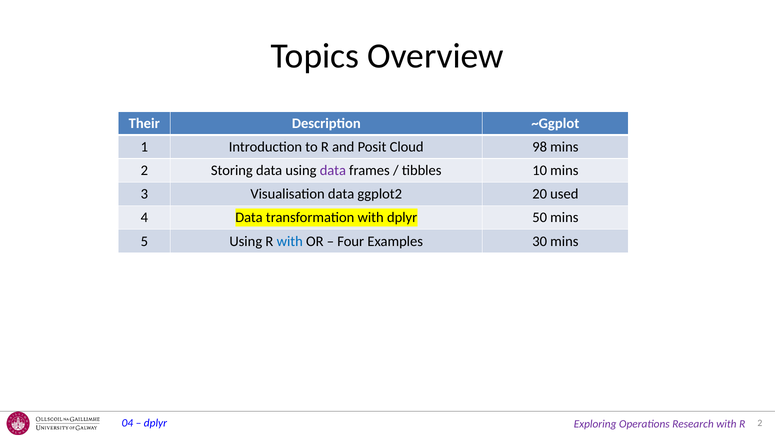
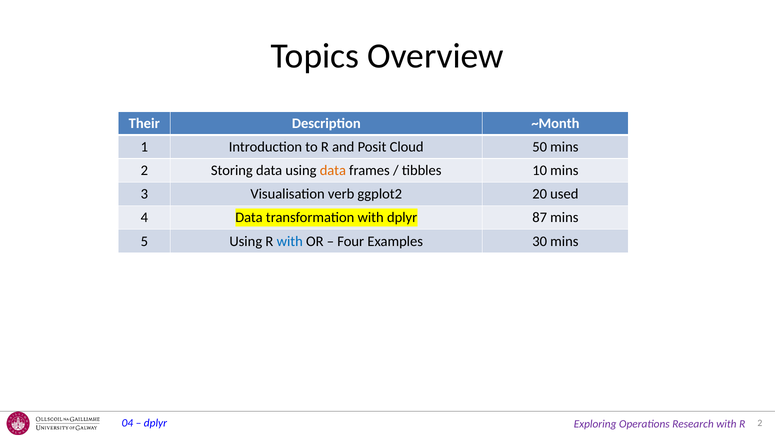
~Ggplot: ~Ggplot -> ~Month
98: 98 -> 50
data at (333, 171) colour: purple -> orange
Visualisation data: data -> verb
50: 50 -> 87
